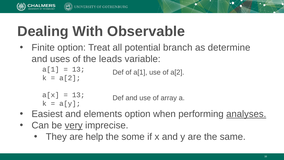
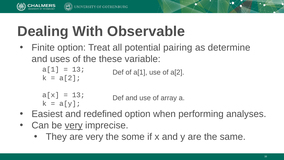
branch: branch -> pairing
leads: leads -> these
elements: elements -> redefined
analyses underline: present -> none
are help: help -> very
